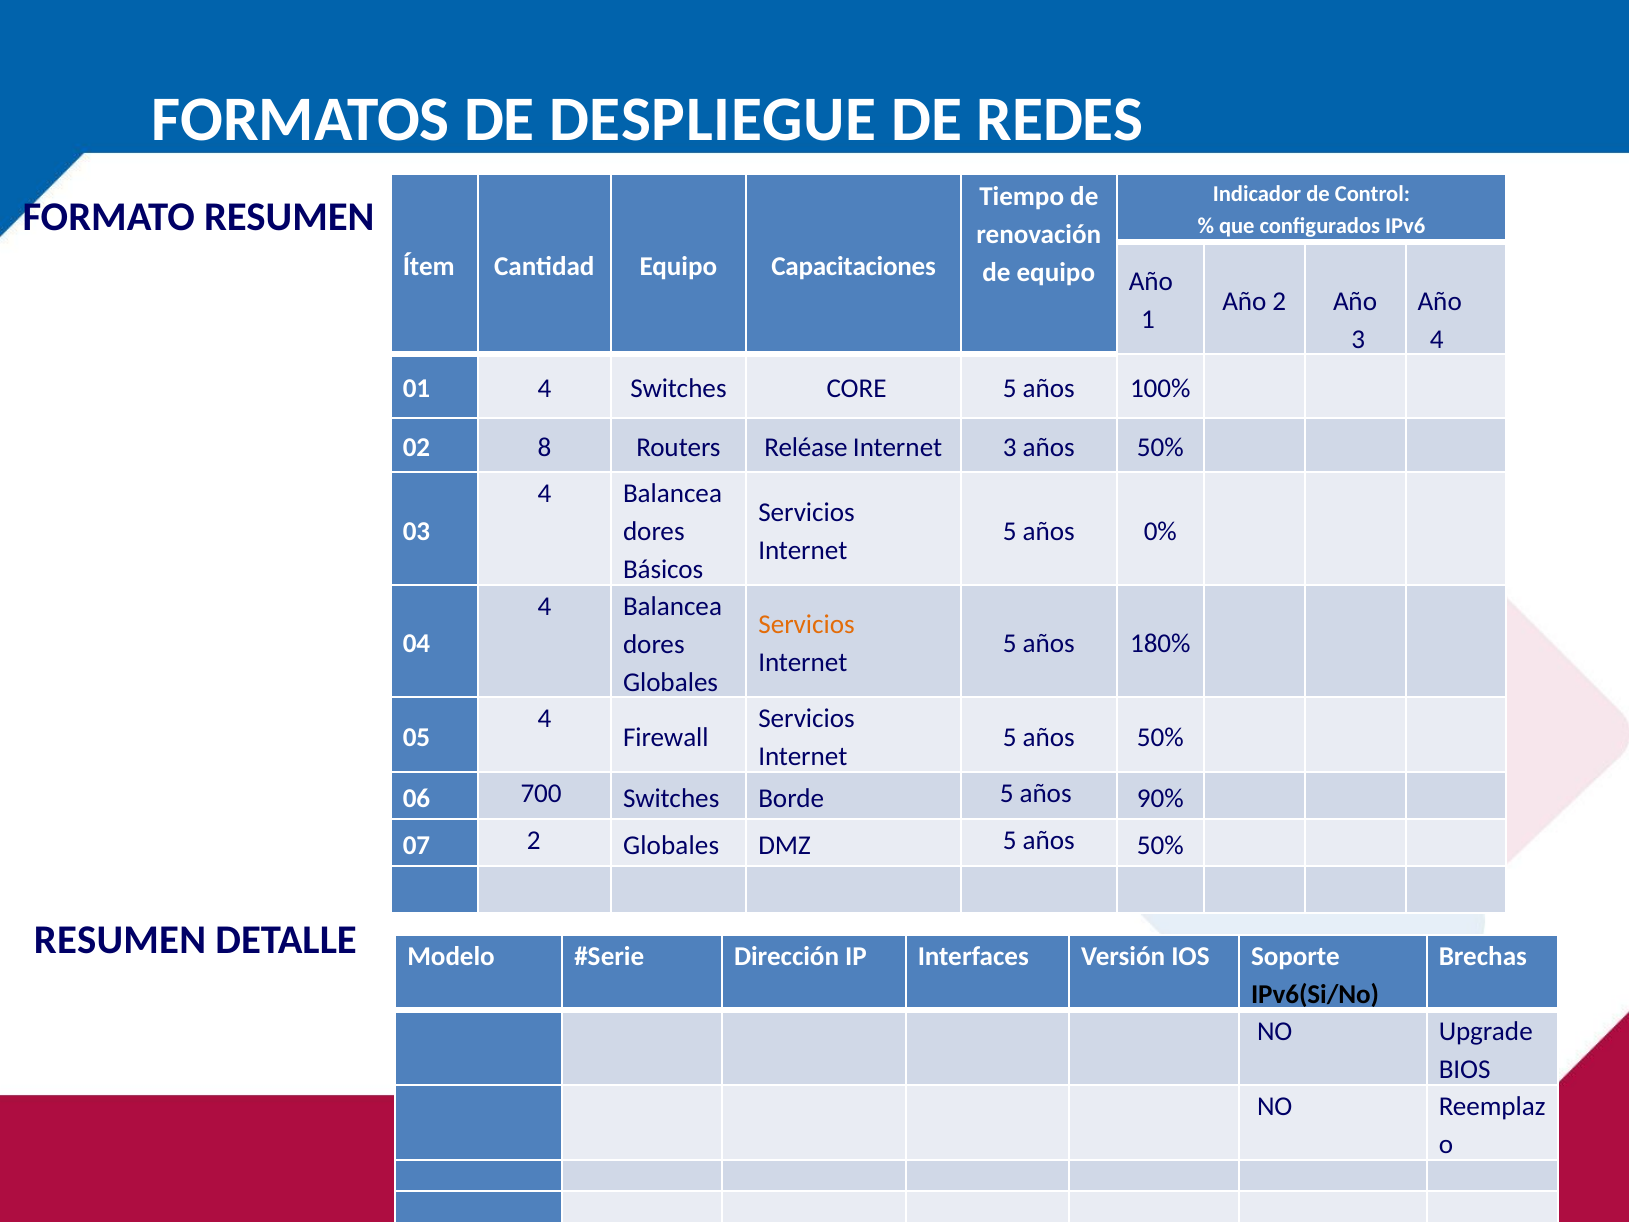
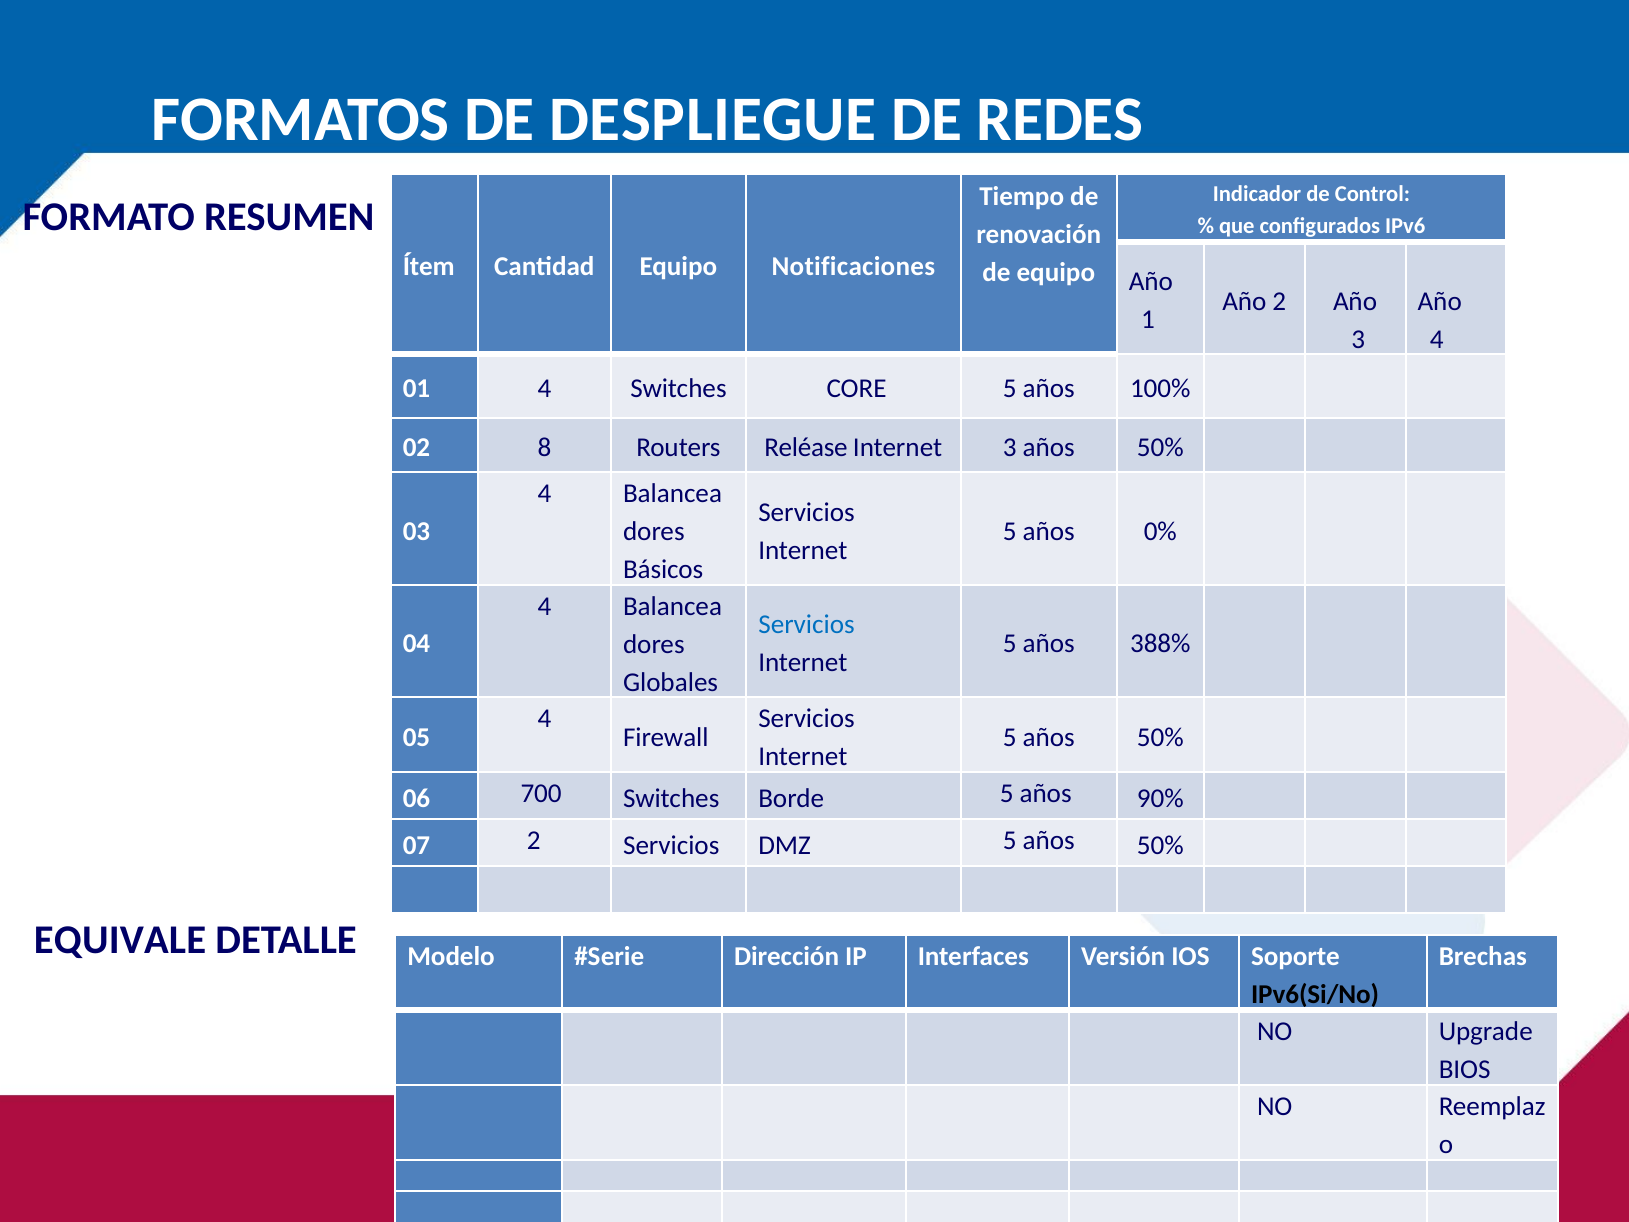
Capacitaciones: Capacitaciones -> Notificaciones
Servicios at (807, 624) colour: orange -> blue
180%: 180% -> 388%
2 Globales: Globales -> Servicios
RESUMEN at (120, 940): RESUMEN -> EQUIVALE
